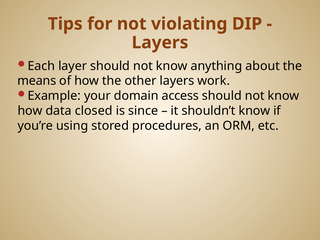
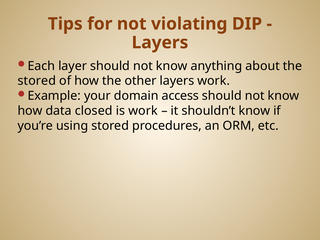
means at (37, 81): means -> stored
is since: since -> work
